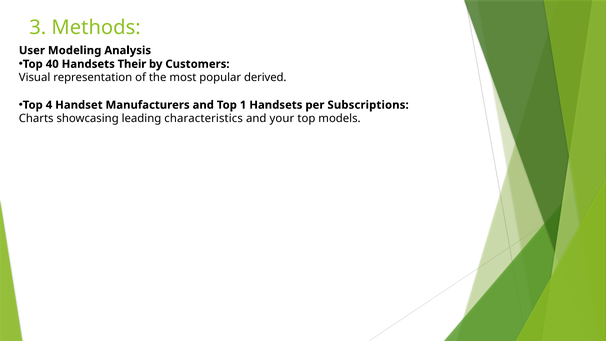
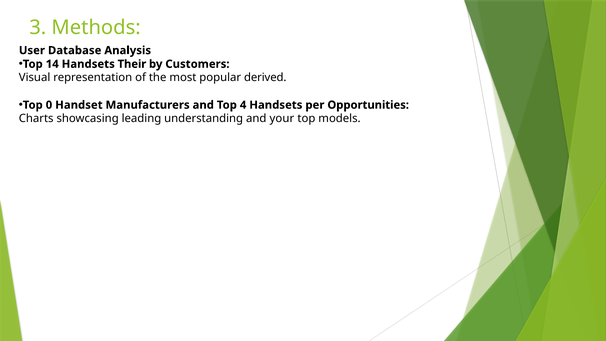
Modeling: Modeling -> Database
40: 40 -> 14
4: 4 -> 0
1: 1 -> 4
Subscriptions: Subscriptions -> Opportunities
characteristics: characteristics -> understanding
